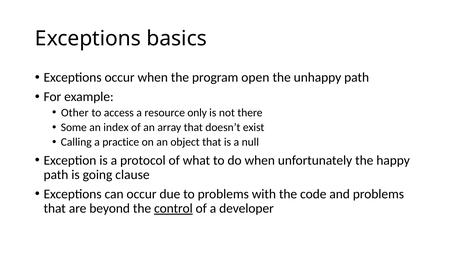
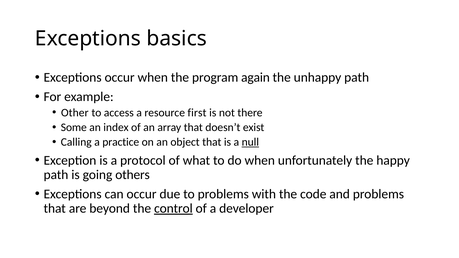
open: open -> again
only: only -> first
null underline: none -> present
clause: clause -> others
